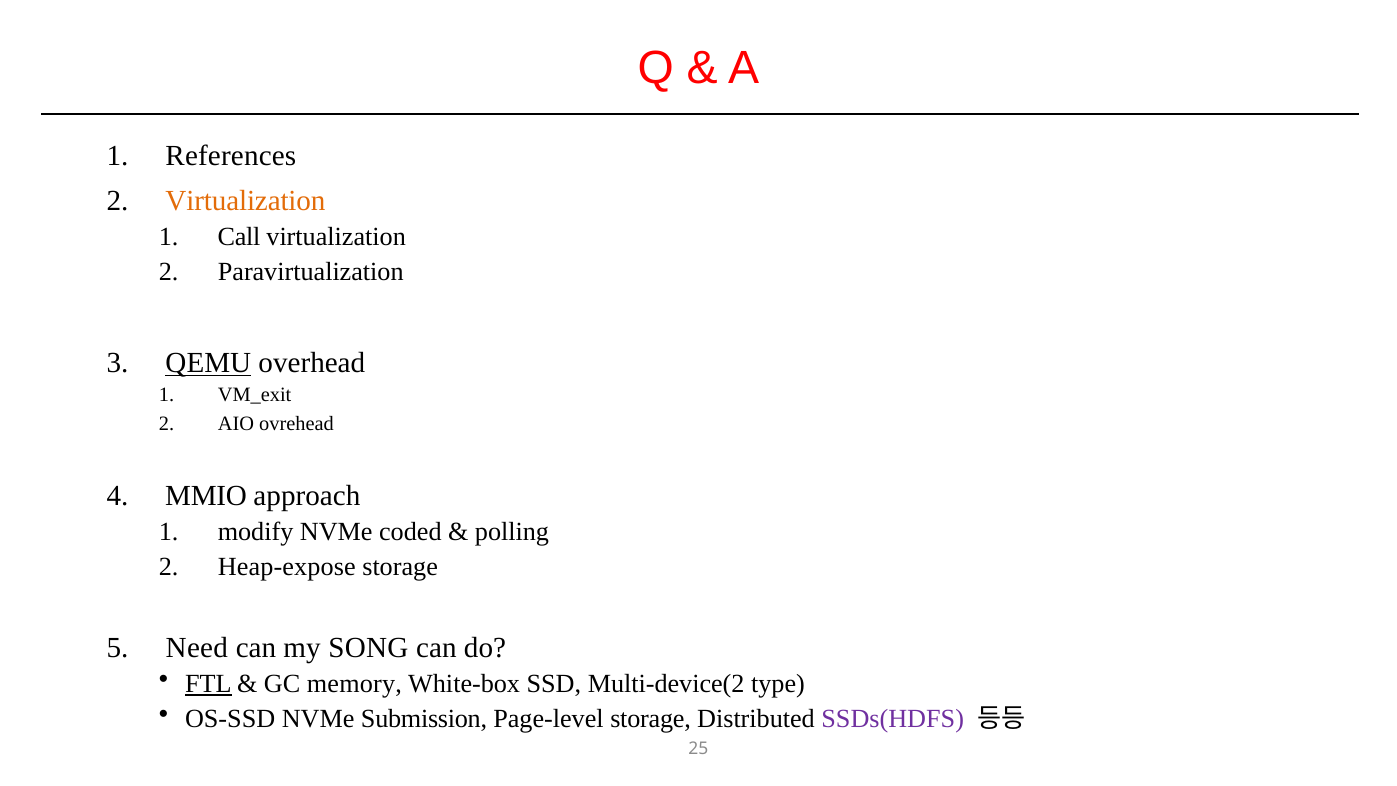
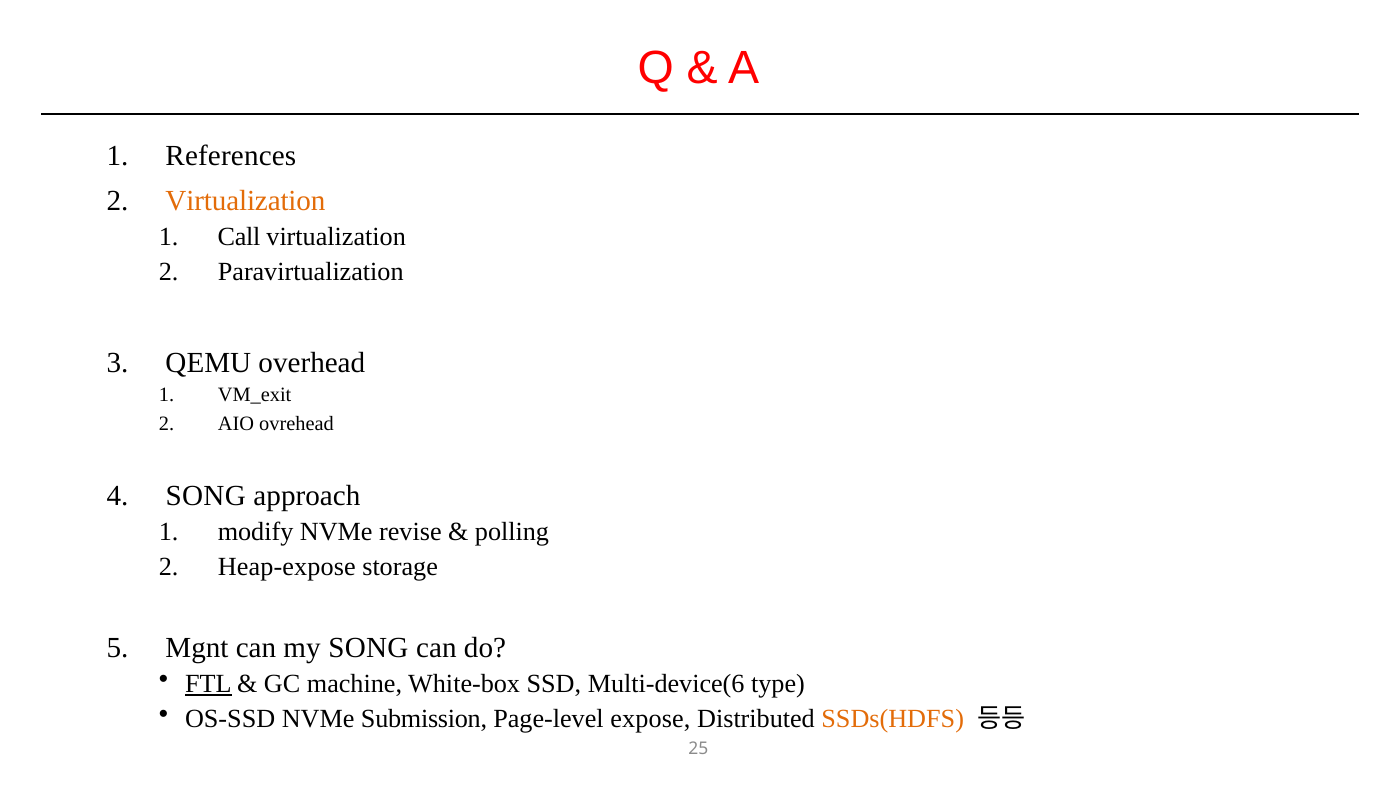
QEMU underline: present -> none
MMIO at (206, 495): MMIO -> SONG
coded: coded -> revise
Need: Need -> Mgnt
memory: memory -> machine
Multi-device(2: Multi-device(2 -> Multi-device(6
Page-level storage: storage -> expose
SSDs(HDFS colour: purple -> orange
